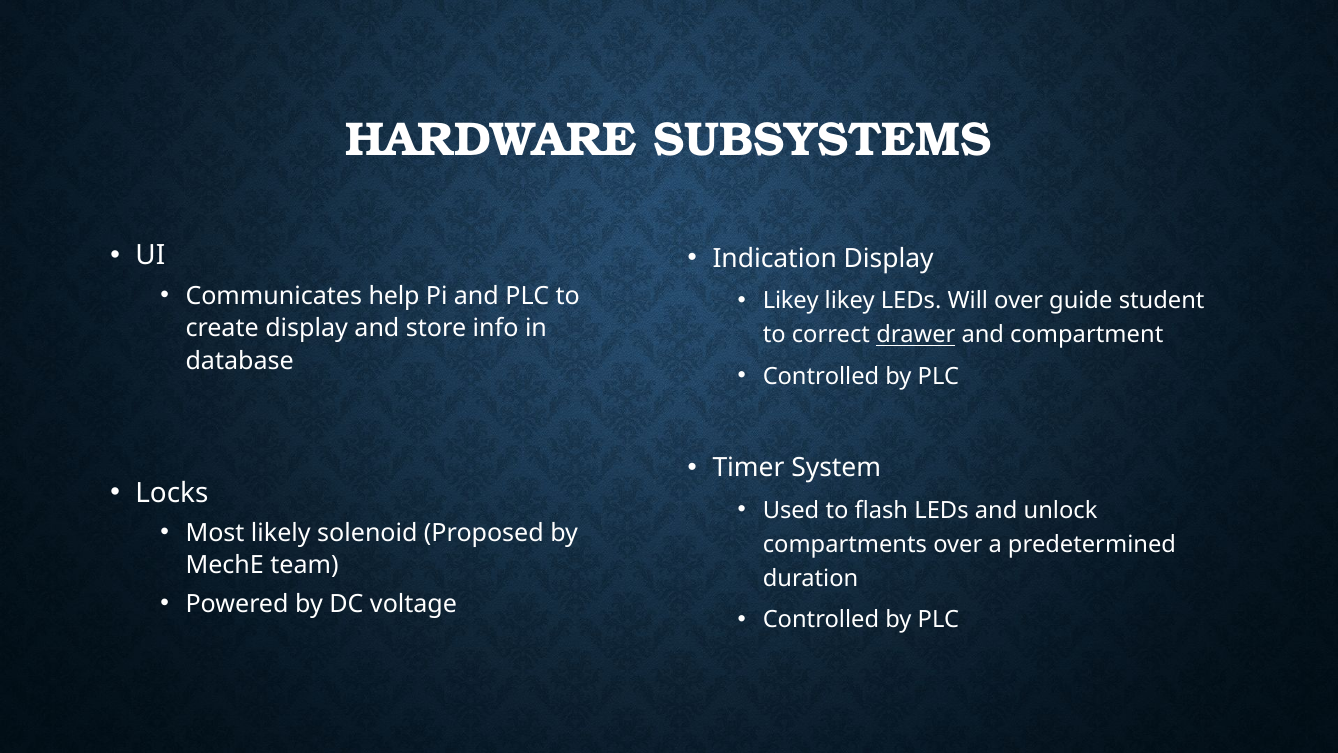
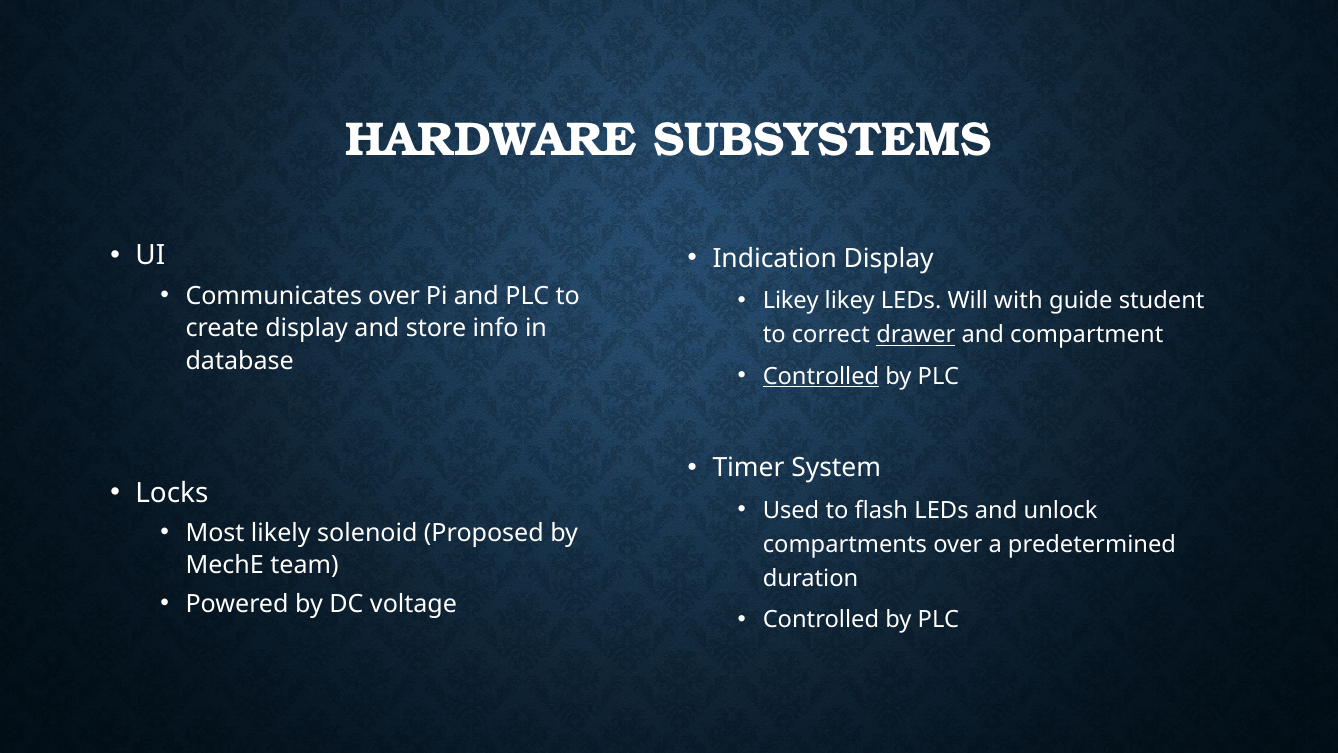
Communicates help: help -> over
Will over: over -> with
Controlled at (821, 376) underline: none -> present
